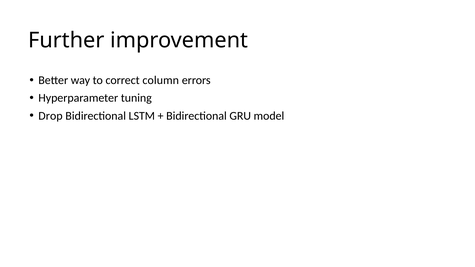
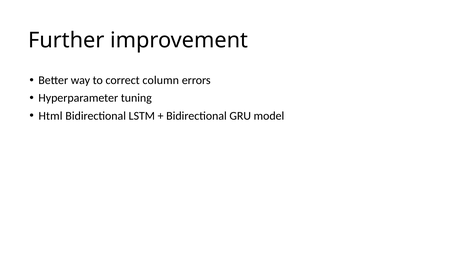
Drop: Drop -> Html
